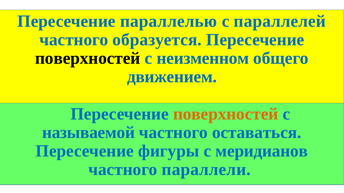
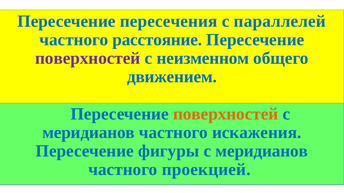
параллелью: параллелью -> пересечения
образуется: образуется -> расстояние
поверхностей at (88, 58) colour: black -> purple
называемой at (89, 133): называемой -> меридианов
оставаться: оставаться -> искажения
параллели: параллели -> проекцией
